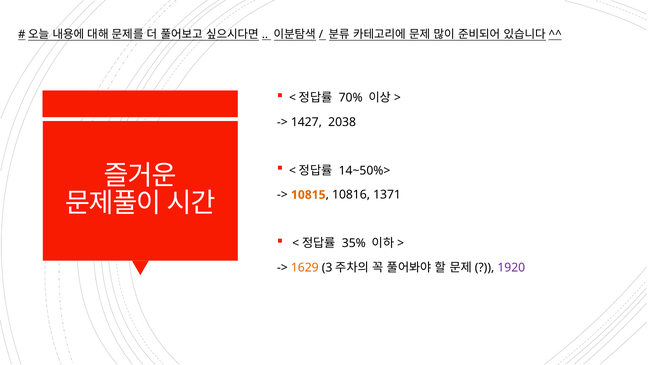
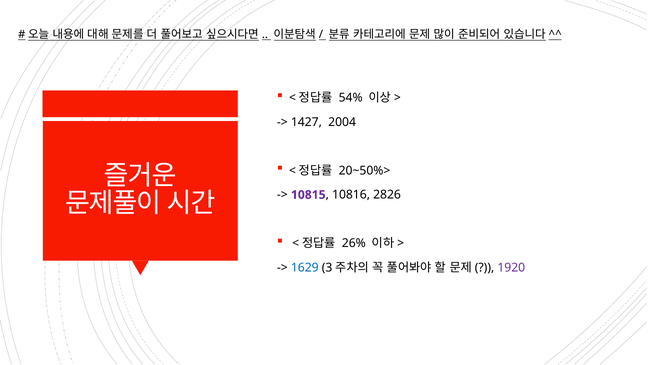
70%: 70% -> 54%
2038: 2038 -> 2004
14~50%>: 14~50%> -> 20~50%>
10815 colour: orange -> purple
1371: 1371 -> 2826
35%: 35% -> 26%
1629 colour: orange -> blue
